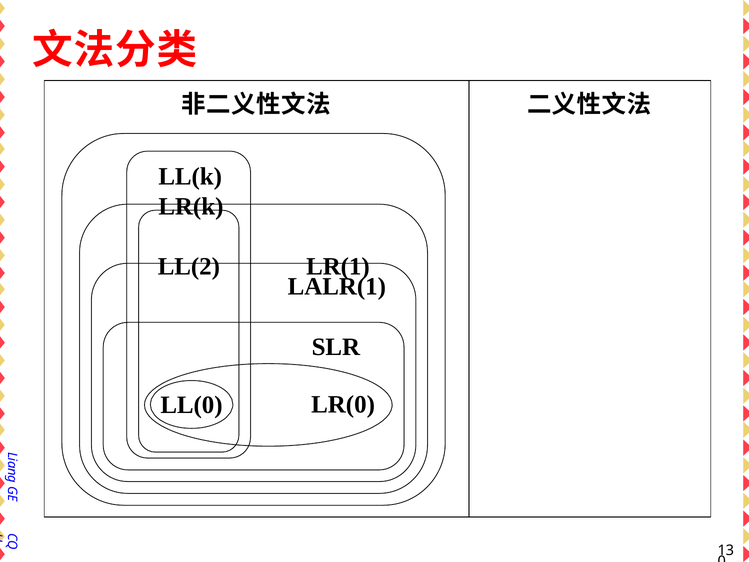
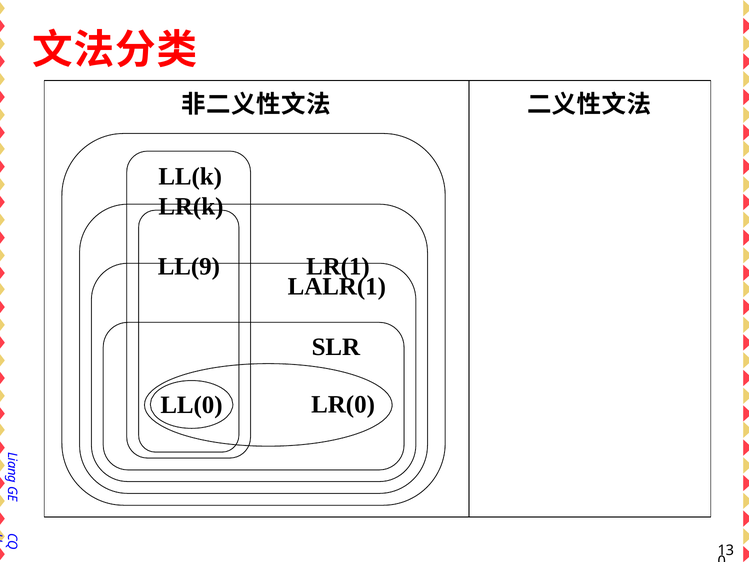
LL(2: LL(2 -> LL(9
